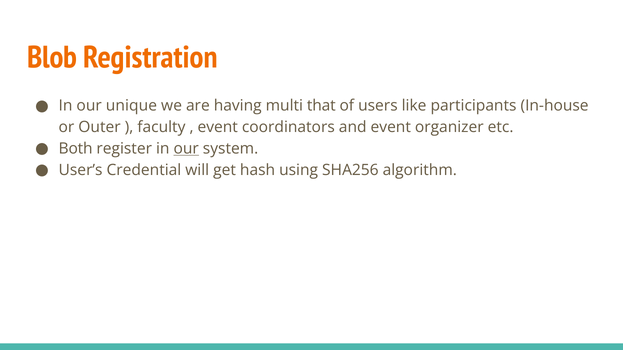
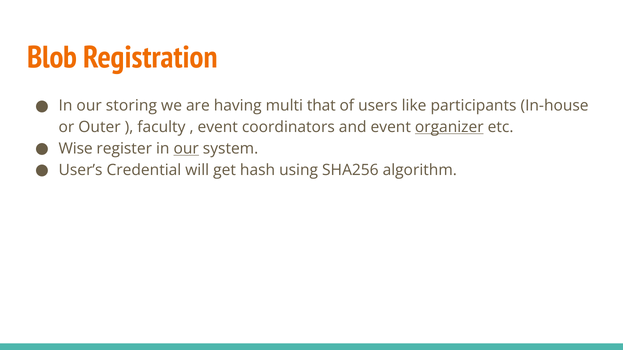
unique: unique -> storing
organizer underline: none -> present
Both: Both -> Wise
